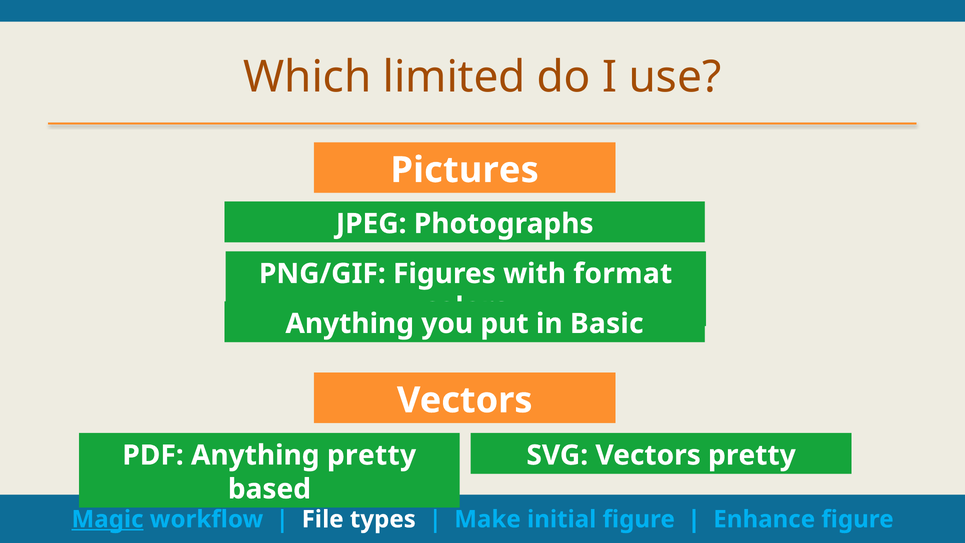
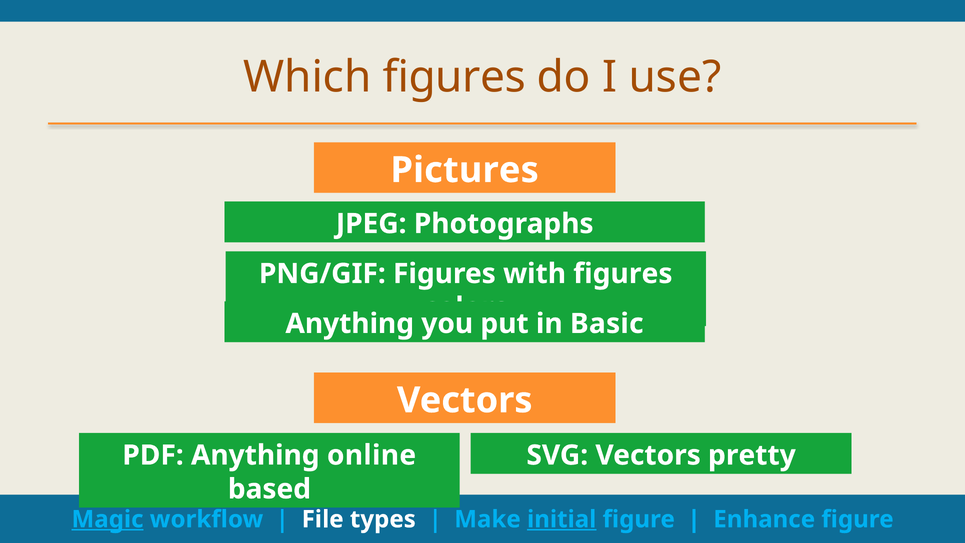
Which limited: limited -> figures
with format: format -> figures
Anything pretty: pretty -> online
initial underline: none -> present
